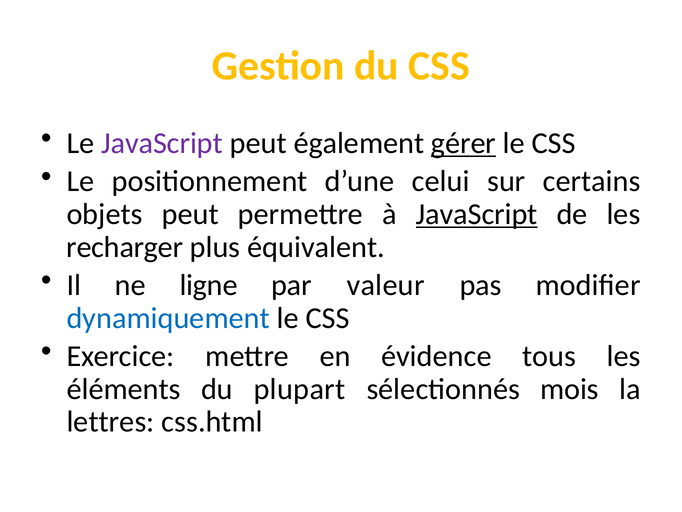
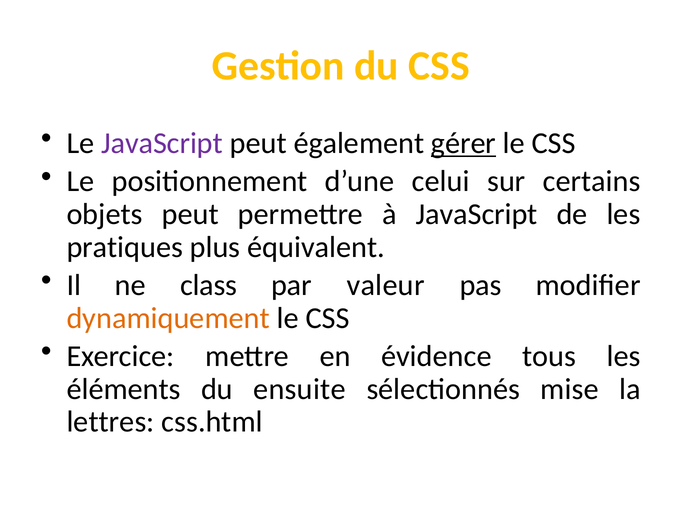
JavaScript at (477, 214) underline: present -> none
recharger: recharger -> pratiques
ligne: ligne -> class
dynamiquement colour: blue -> orange
plupart: plupart -> ensuite
mois: mois -> mise
